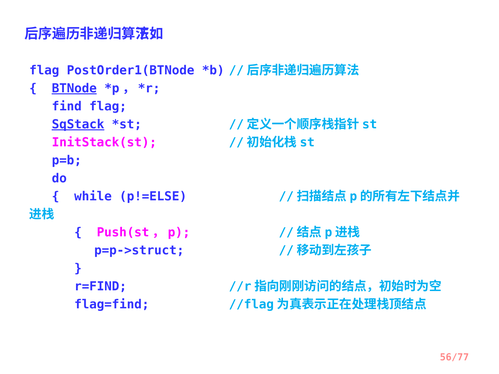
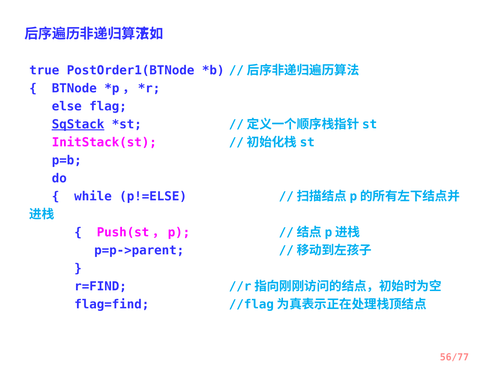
flag at (44, 71): flag -> true
BTNode underline: present -> none
find: find -> else
p=p->struct: p=p->struct -> p=p->parent
